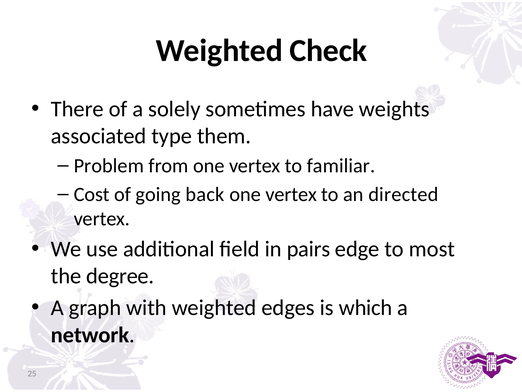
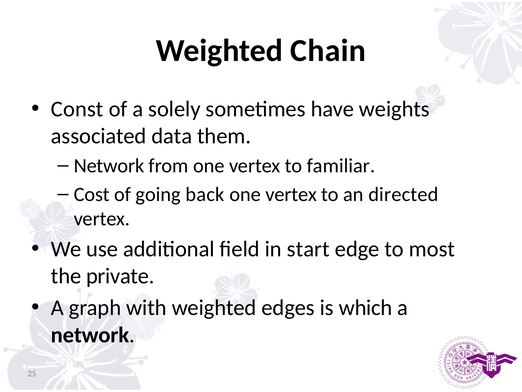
Check: Check -> Chain
There: There -> Const
type: type -> data
Problem at (109, 166): Problem -> Network
pairs: pairs -> start
degree: degree -> private
